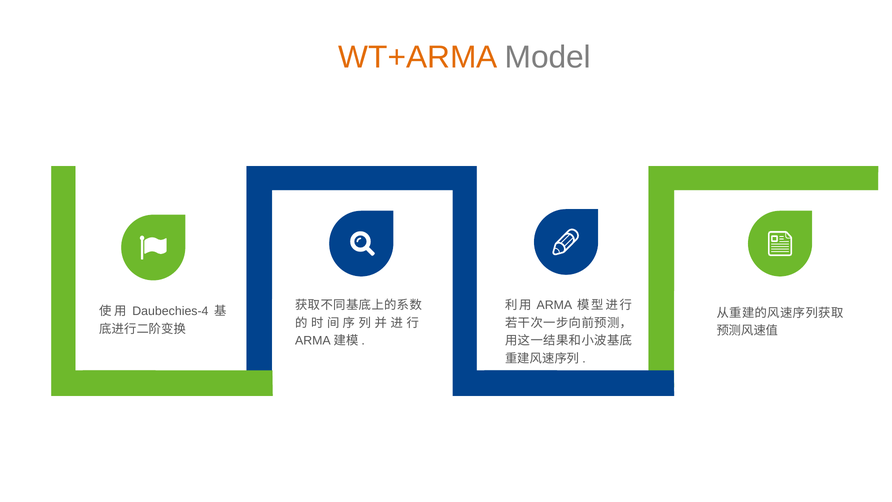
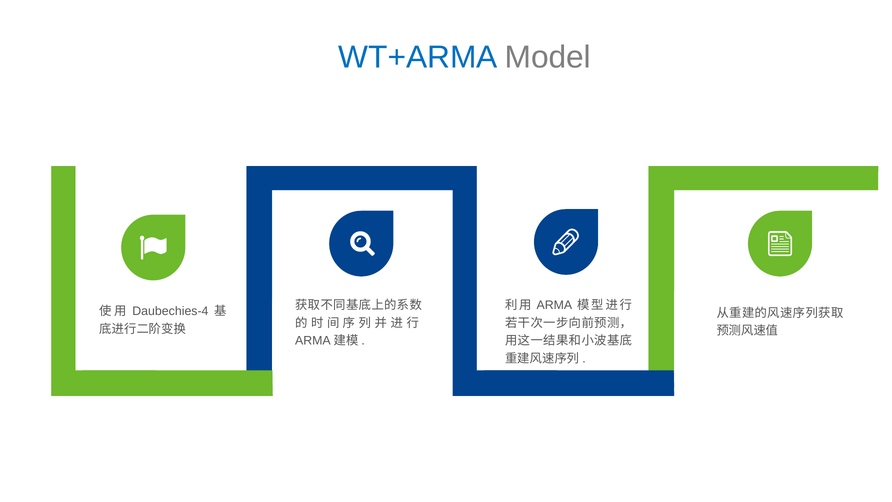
WT+ARMA colour: orange -> blue
